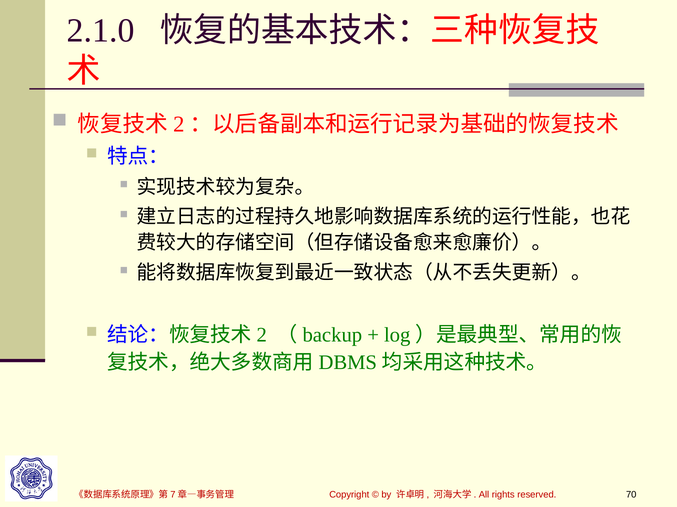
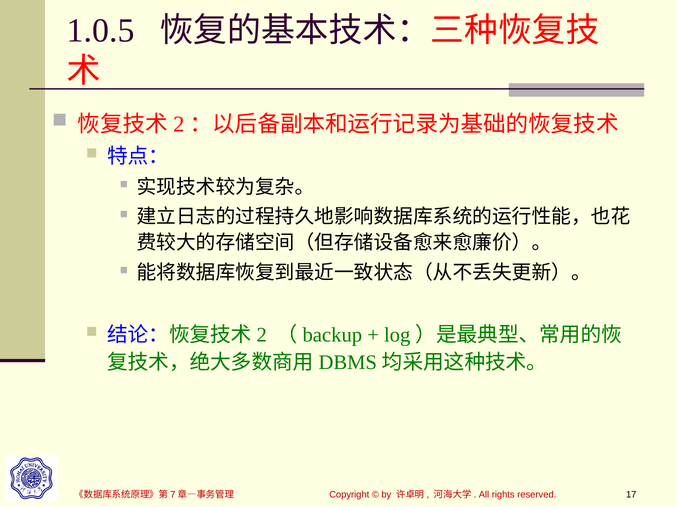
2.1.0: 2.1.0 -> 1.0.5
70: 70 -> 17
